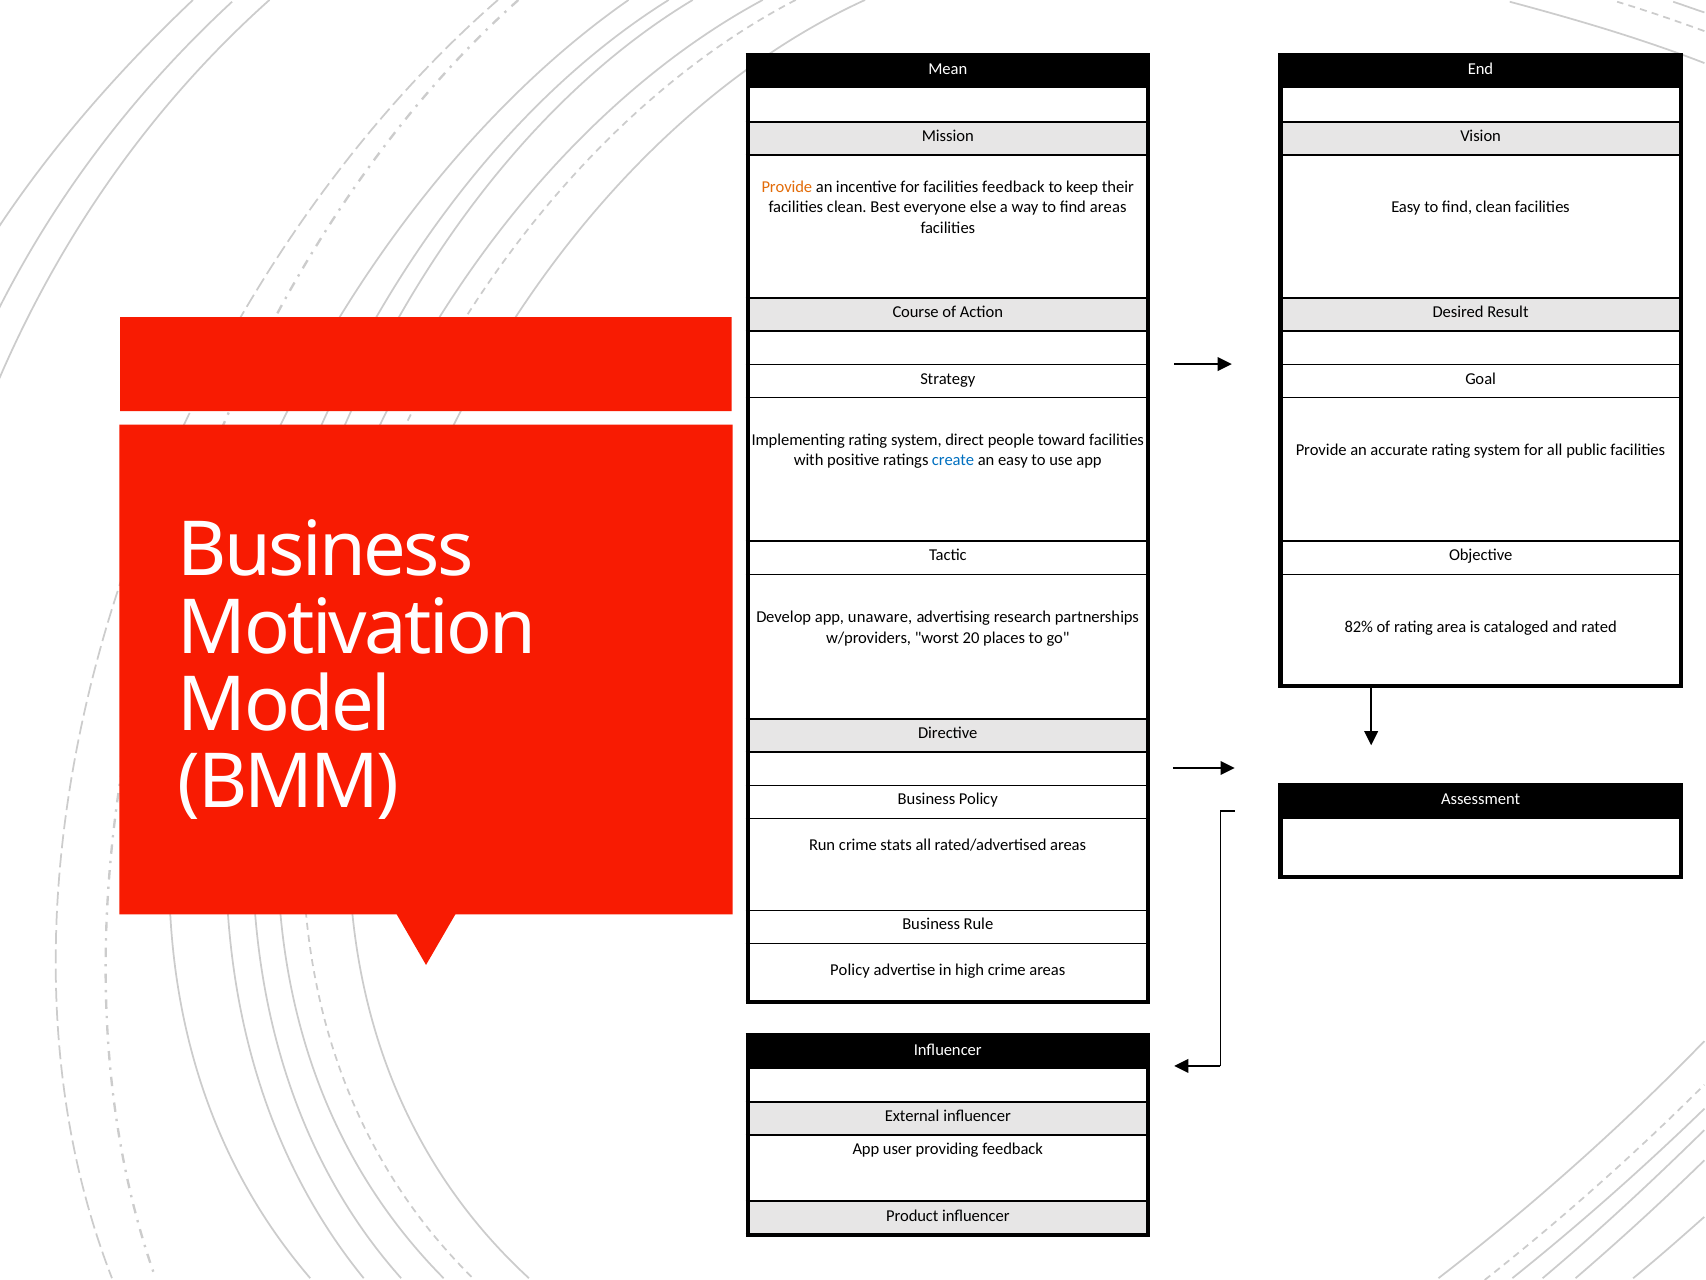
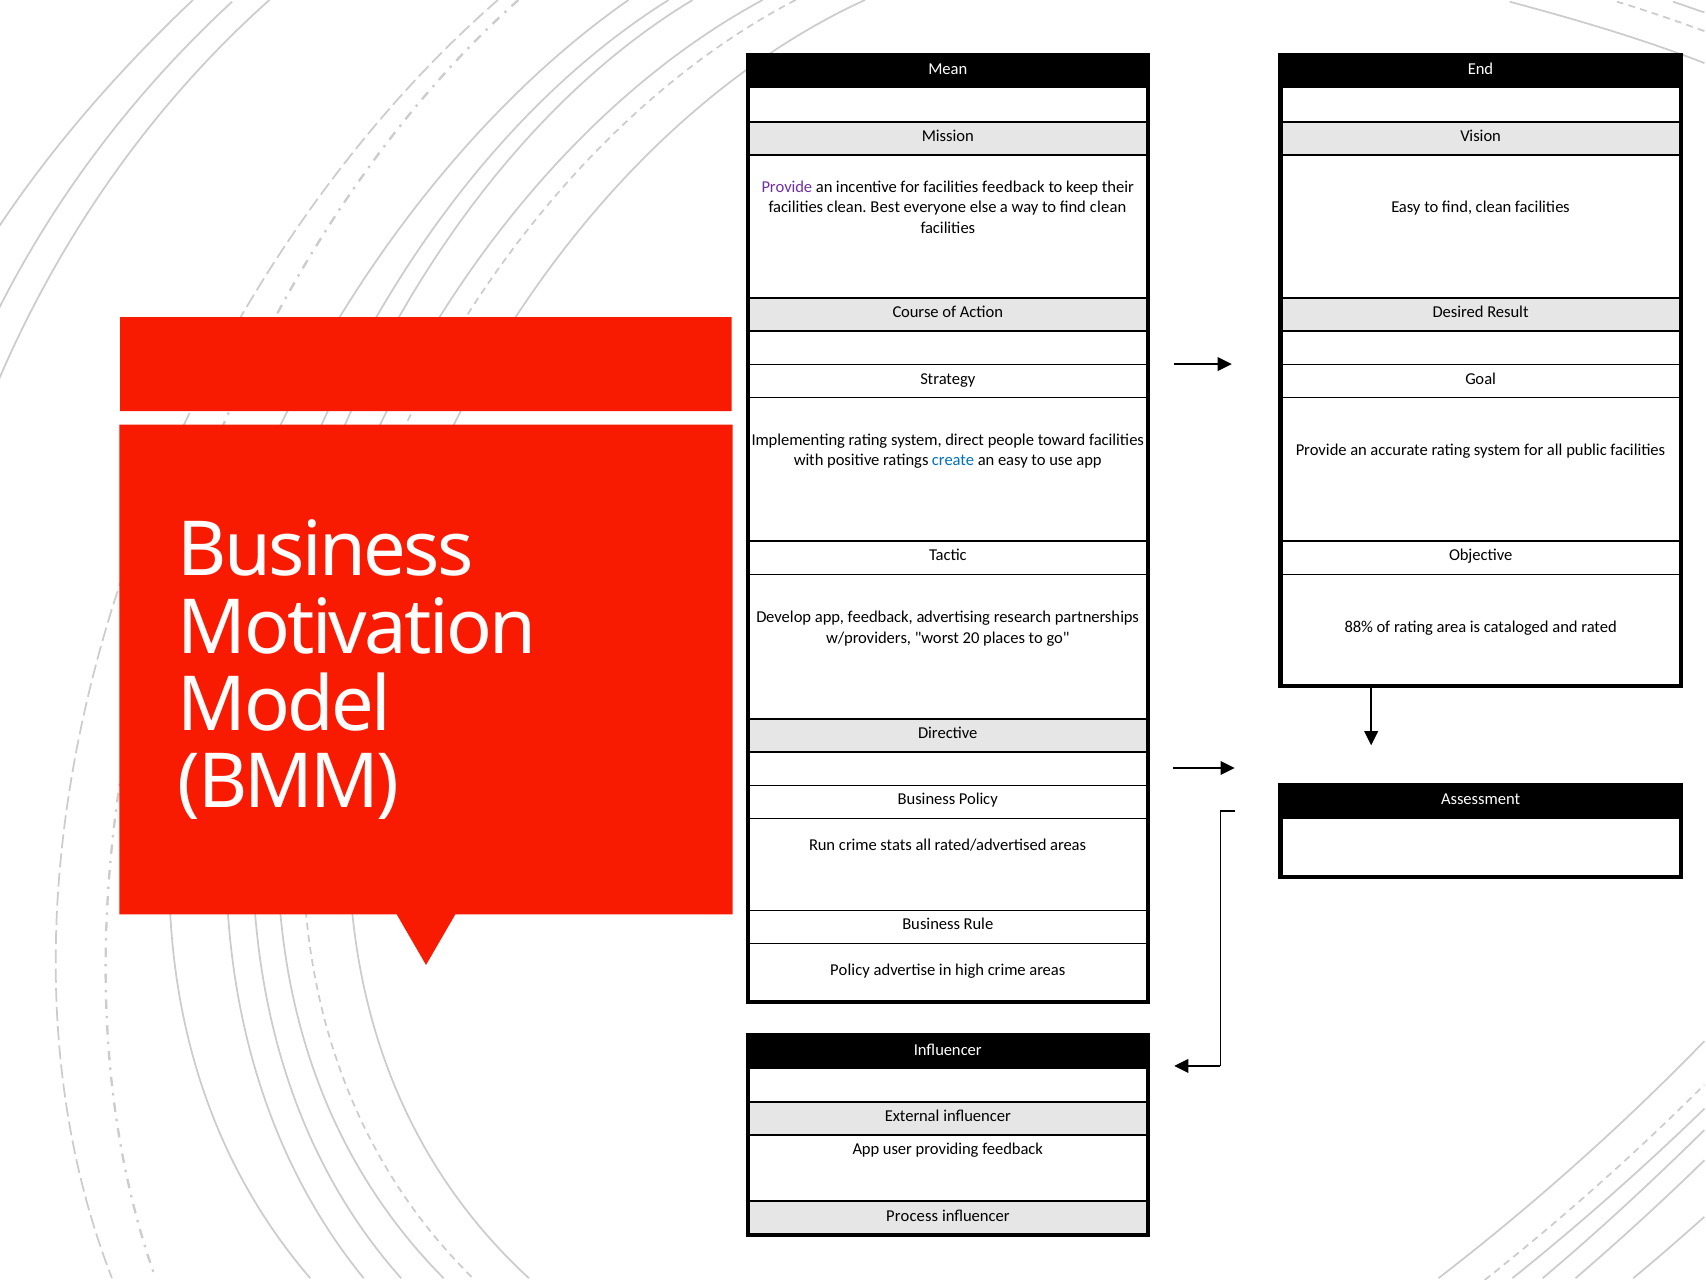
Provide at (787, 187) colour: orange -> purple
way to find areas: areas -> clean
app unaware: unaware -> feedback
82%: 82% -> 88%
Product: Product -> Process
